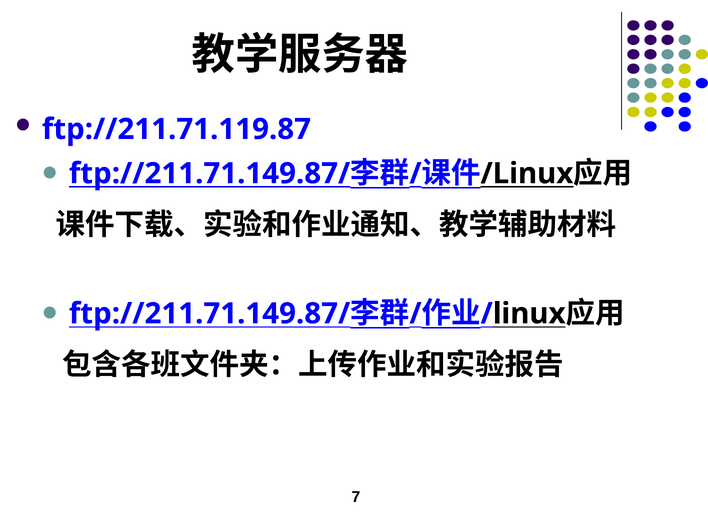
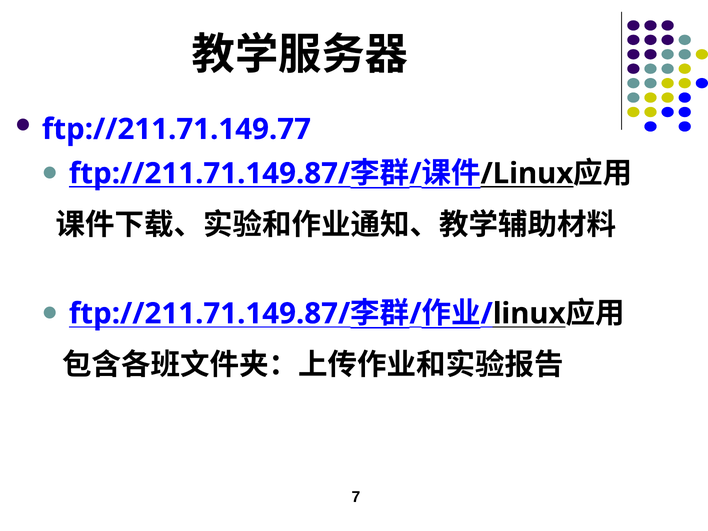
ftp://211.71.119.87: ftp://211.71.119.87 -> ftp://211.71.149.77
